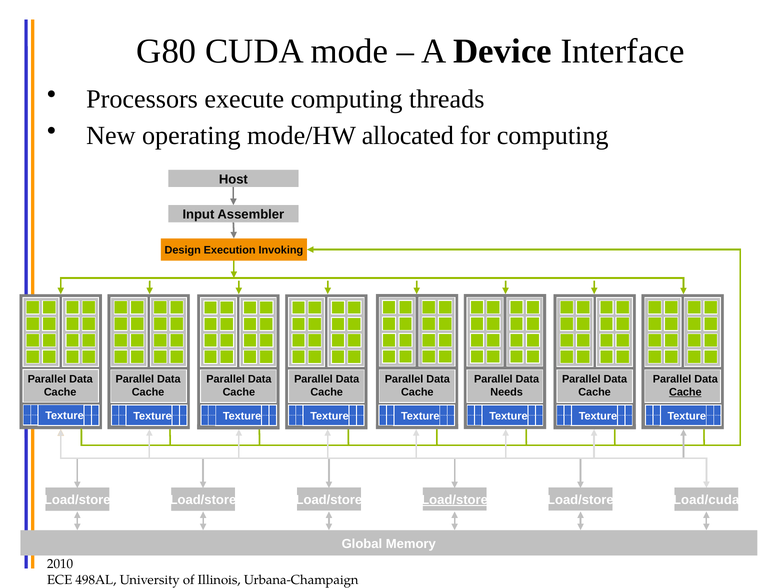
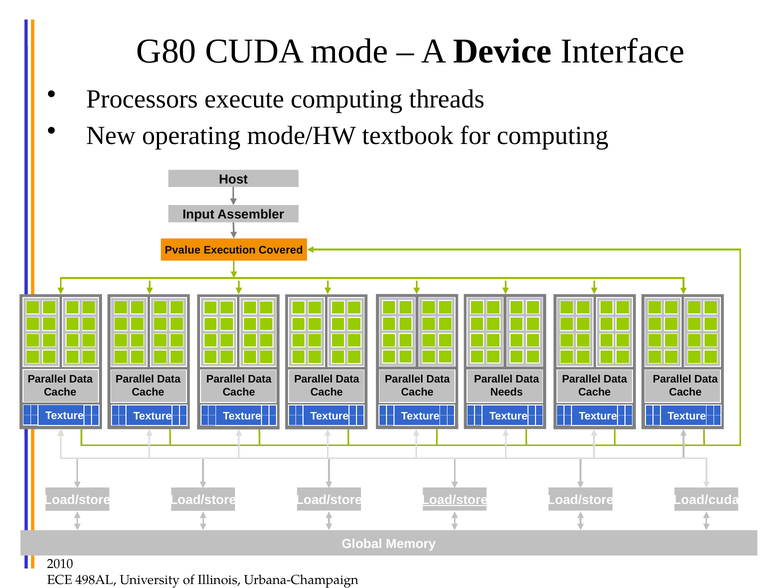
allocated: allocated -> textbook
Design: Design -> Pvalue
Invoking: Invoking -> Covered
Cache at (685, 392) underline: present -> none
